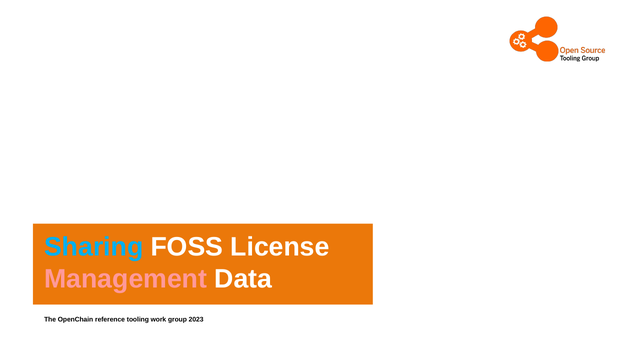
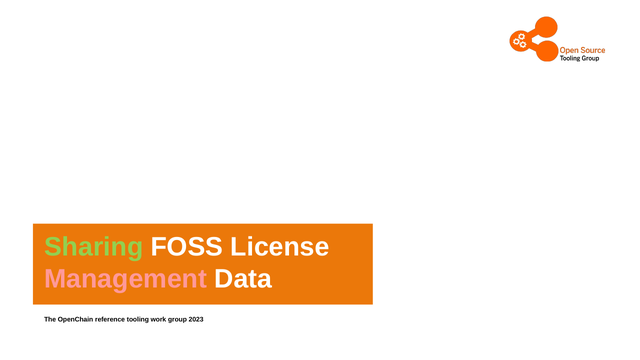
Sharing colour: light blue -> light green
